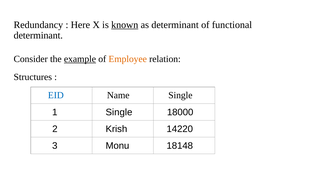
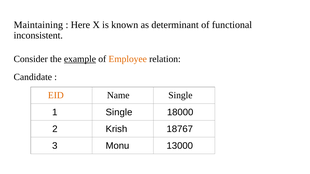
Redundancy: Redundancy -> Maintaining
known underline: present -> none
determinant at (38, 36): determinant -> inconsistent
Structures: Structures -> Candidate
EID colour: blue -> orange
14220: 14220 -> 18767
18148: 18148 -> 13000
